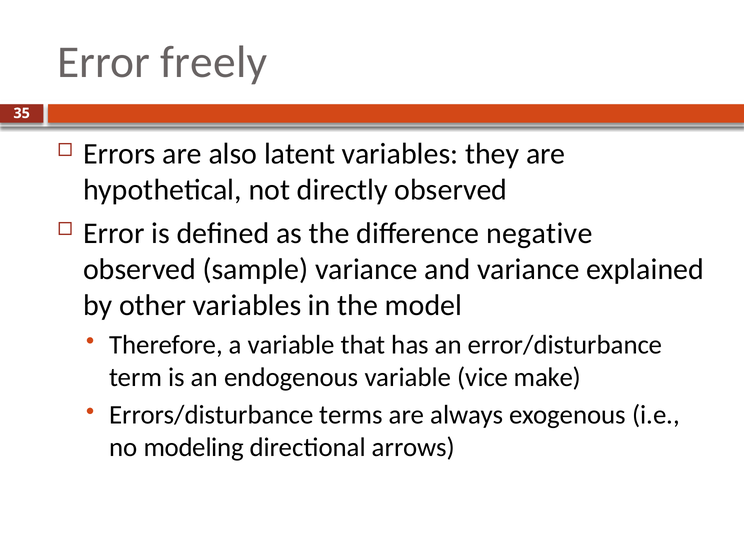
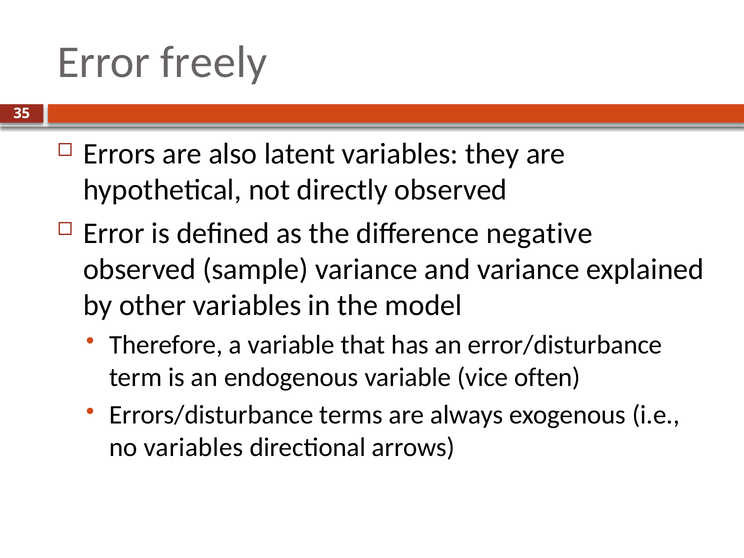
make: make -> often
no modeling: modeling -> variables
